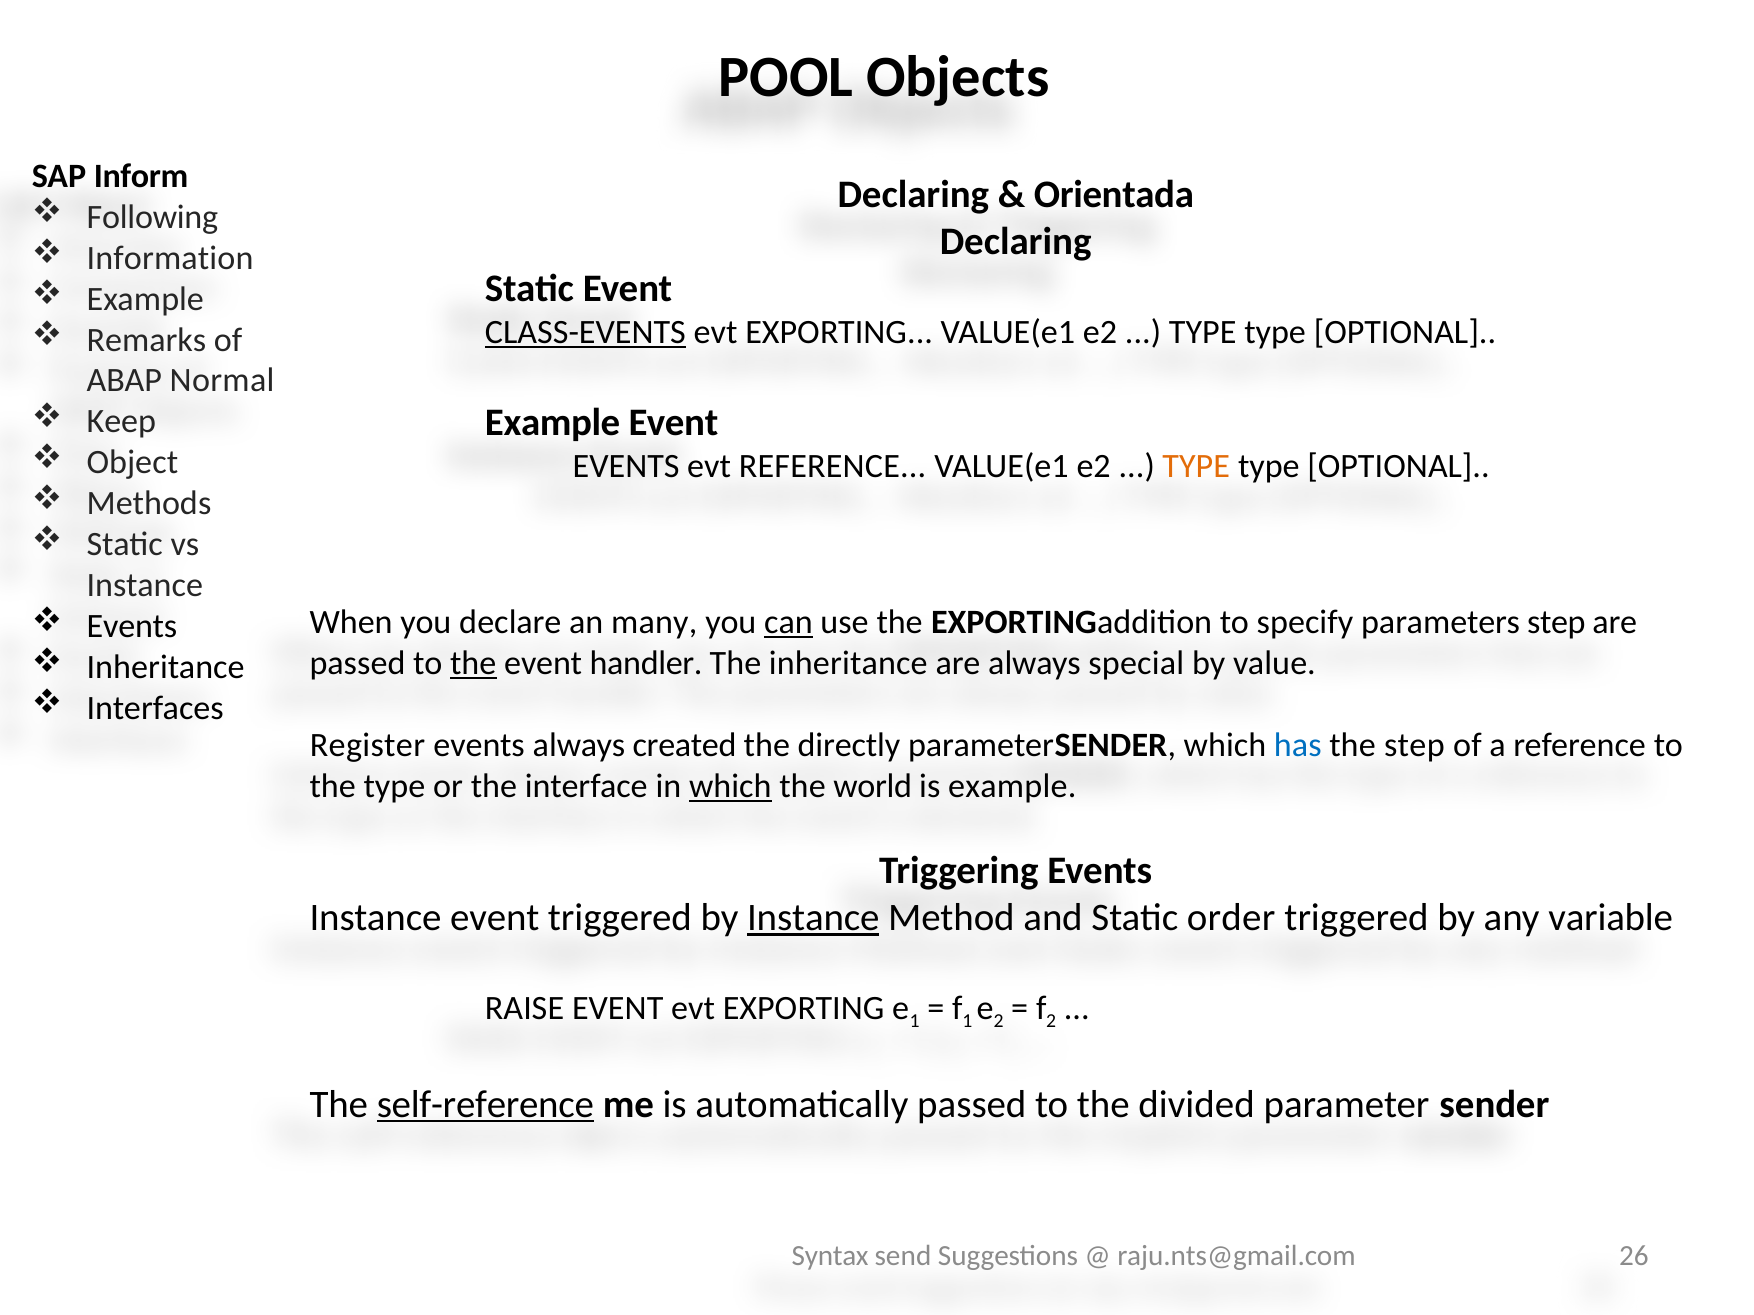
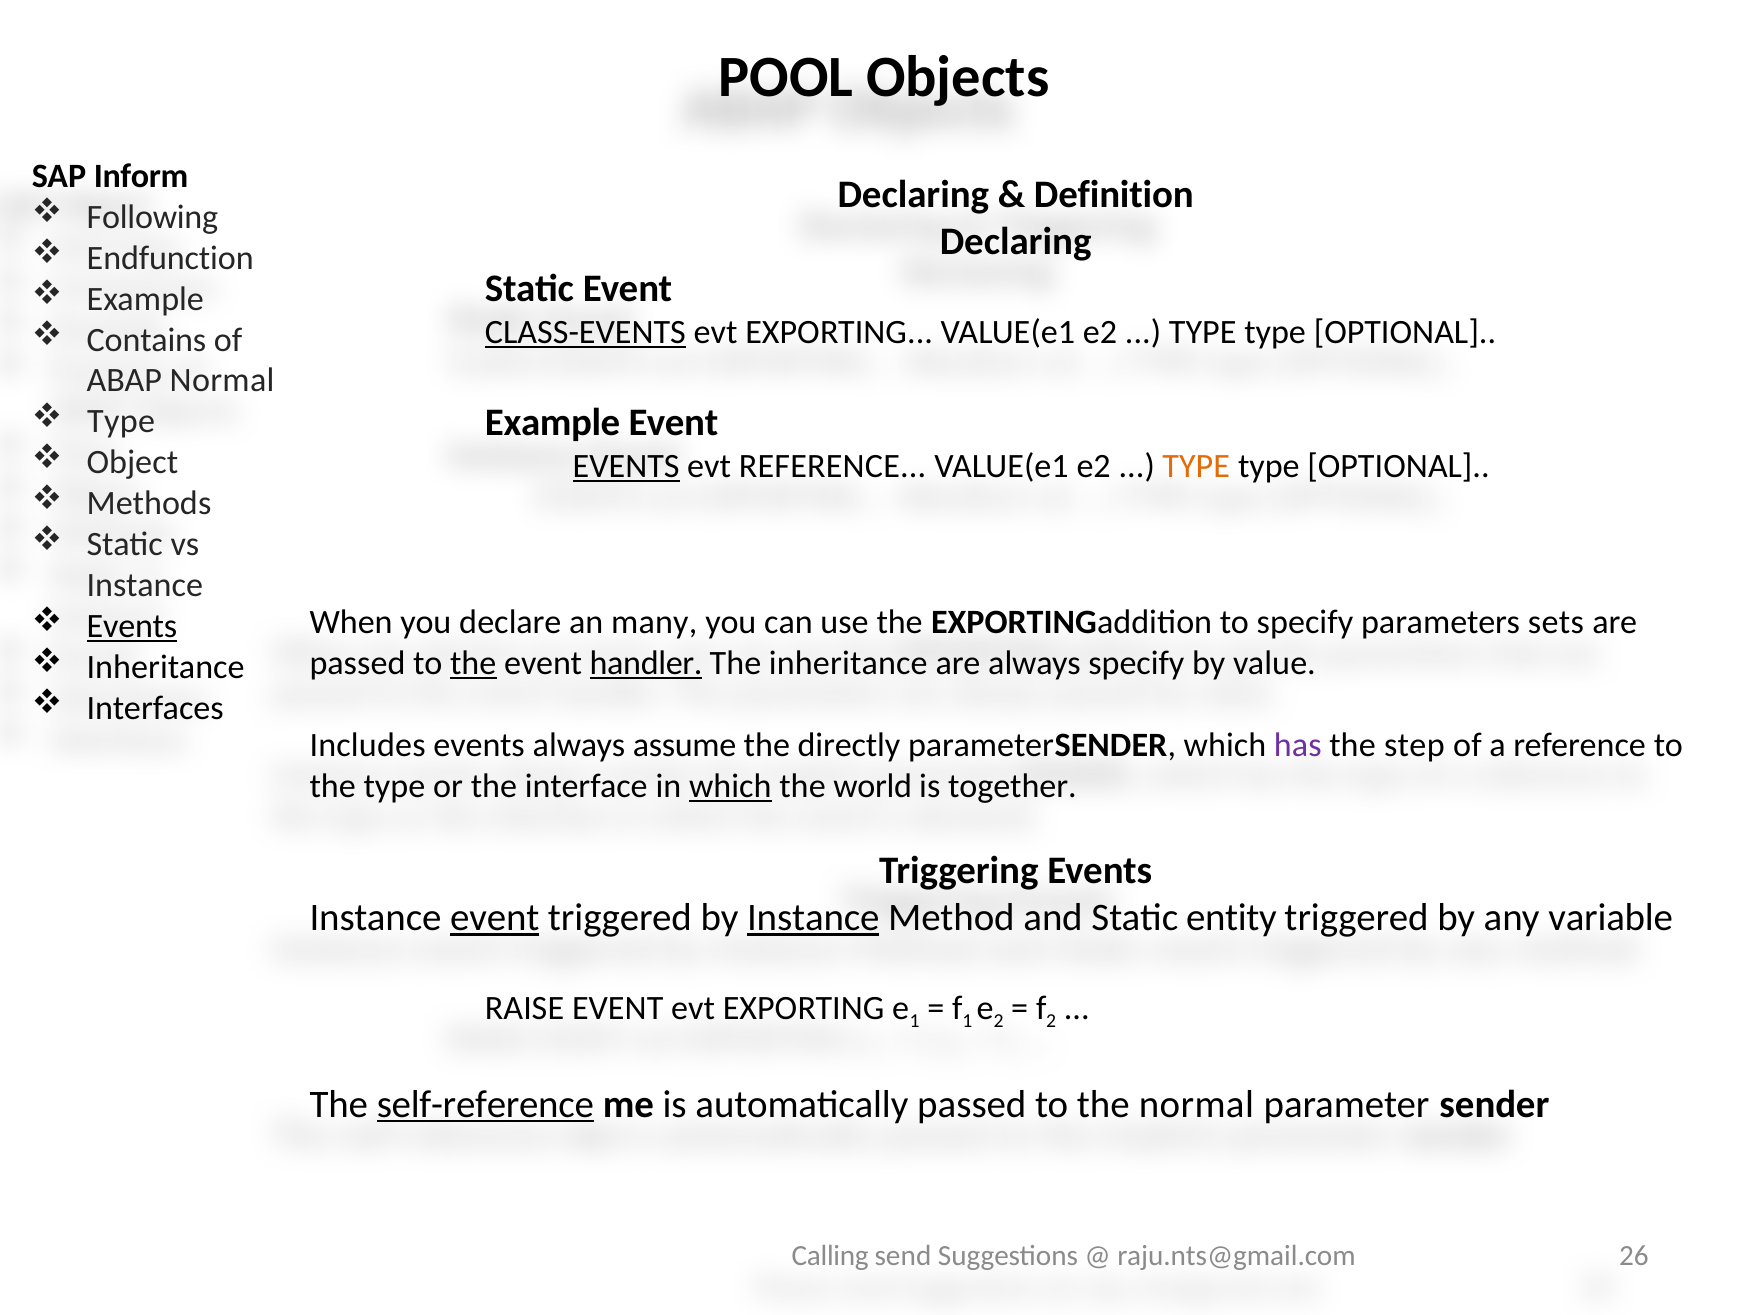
Orientada: Orientada -> Definition
Information: Information -> Endfunction
Remarks: Remarks -> Contains
Keep at (121, 422): Keep -> Type
EVENTS at (626, 467) underline: none -> present
Events at (132, 627) underline: none -> present
can underline: present -> none
parameters step: step -> sets
handler underline: none -> present
always special: special -> specify
Register: Register -> Includes
created: created -> assume
has colour: blue -> purple
is example: example -> together
event at (495, 918) underline: none -> present
order: order -> entity
the divided: divided -> normal
Syntax: Syntax -> Calling
